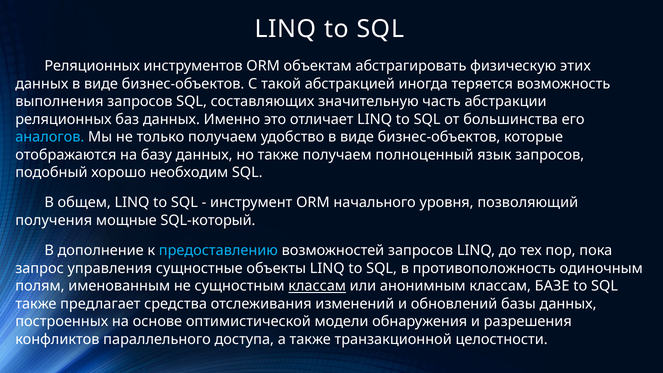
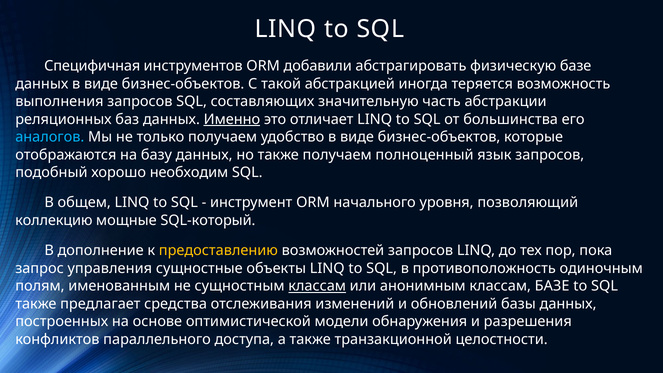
Реляционных at (92, 66): Реляционных -> Специфичная
объектам: объектам -> добавили
физическую этих: этих -> базе
Именно underline: none -> present
получения: получения -> коллекцию
предоставлению colour: light blue -> yellow
